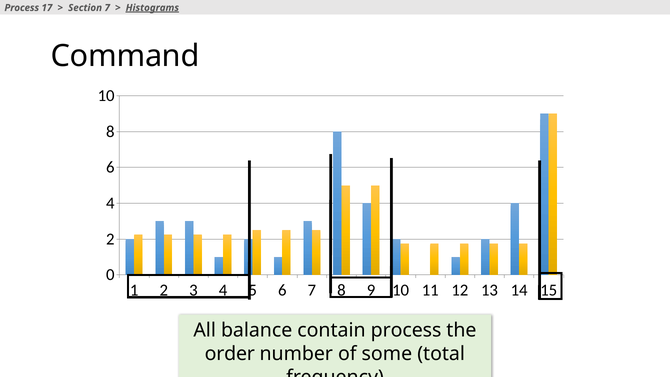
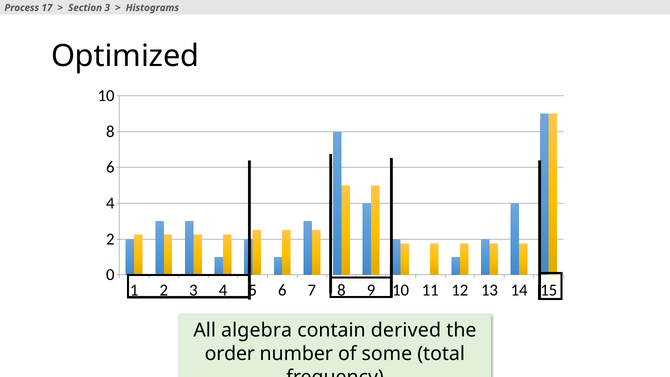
Section 7: 7 -> 3
Histograms underline: present -> none
Command: Command -> Optimized
balance: balance -> algebra
contain process: process -> derived
